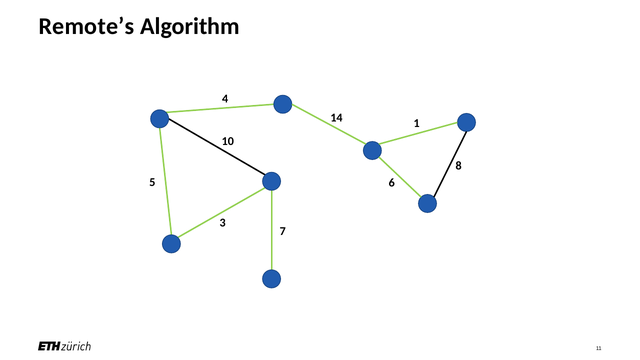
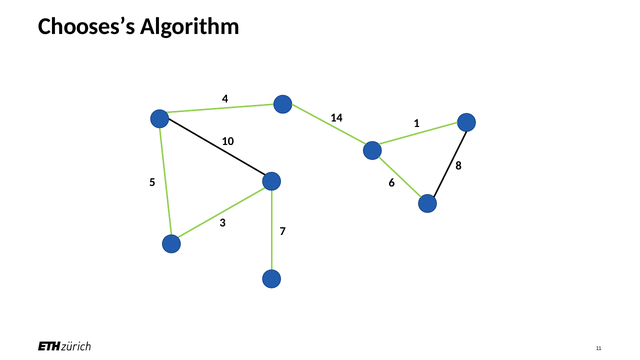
Remote’s: Remote’s -> Chooses’s
